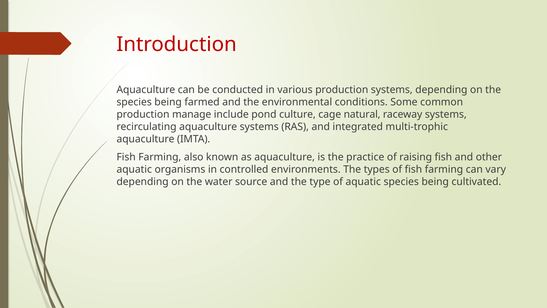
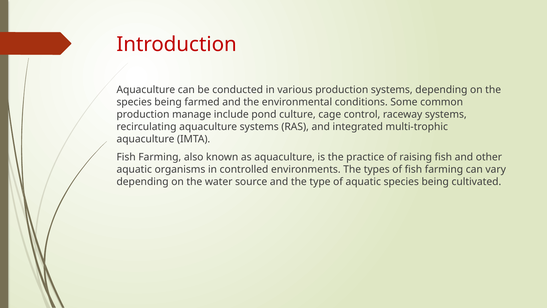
natural: natural -> control
